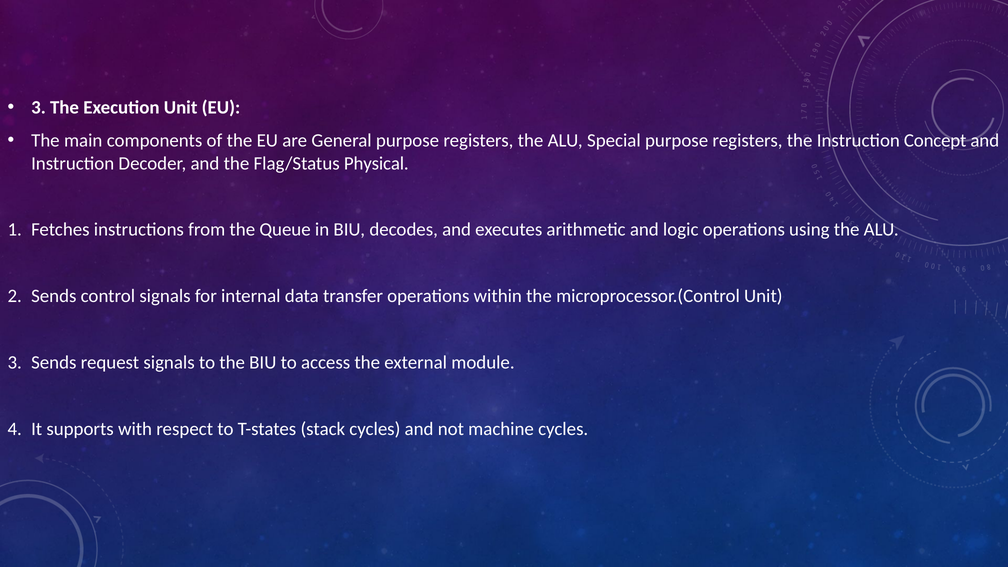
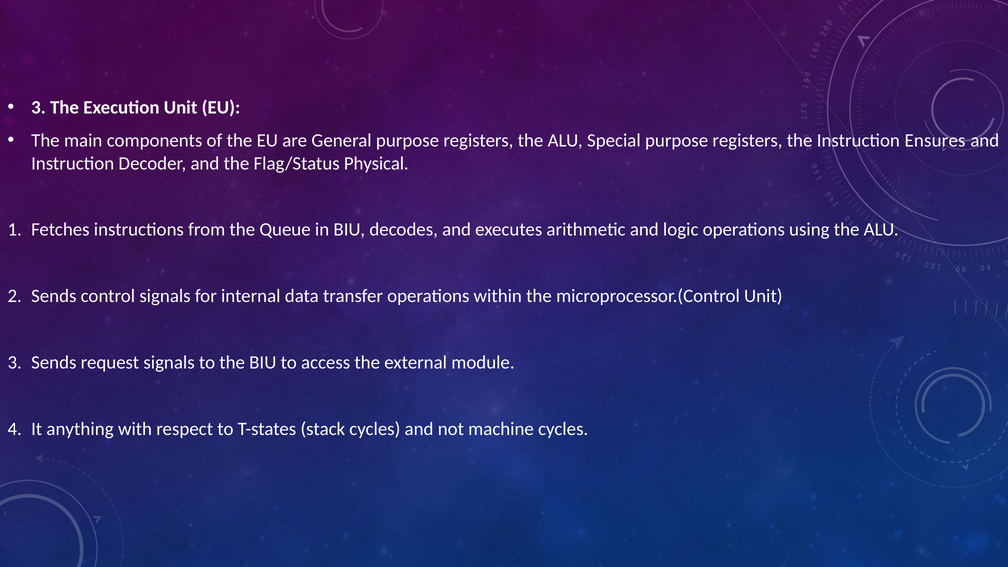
Concept: Concept -> Ensures
supports: supports -> anything
